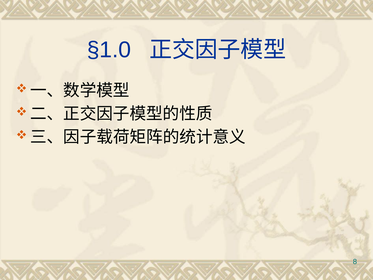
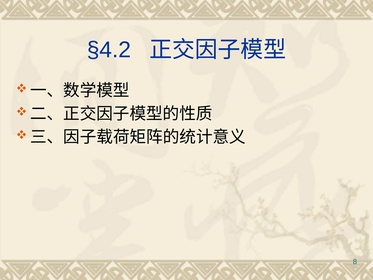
§1.0: §1.0 -> §4.2
